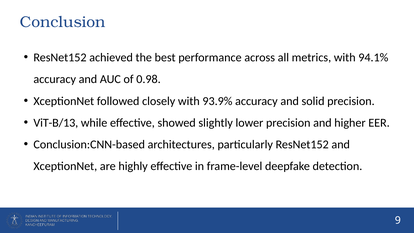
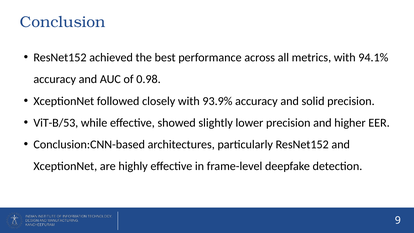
ViT-B/13: ViT-B/13 -> ViT-B/53
